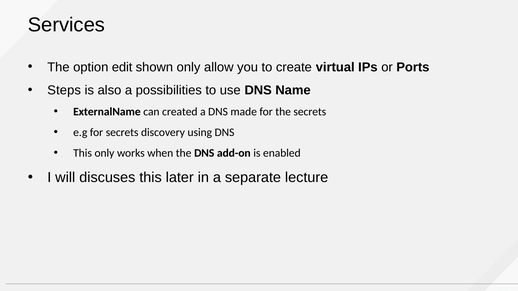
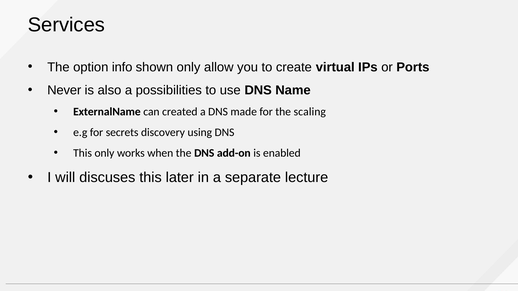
edit: edit -> info
Steps: Steps -> Never
the secrets: secrets -> scaling
